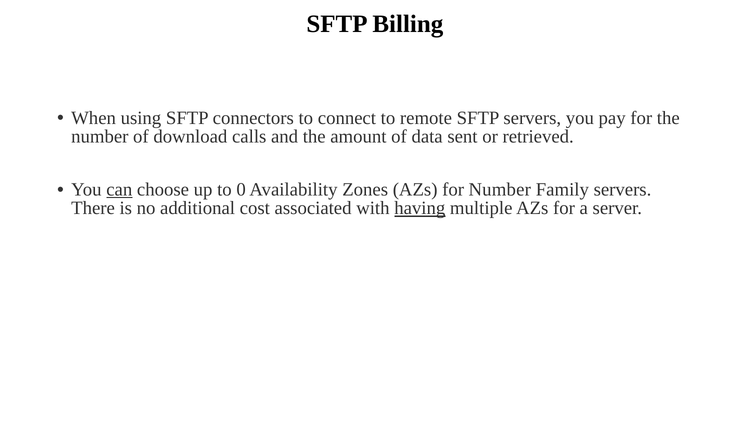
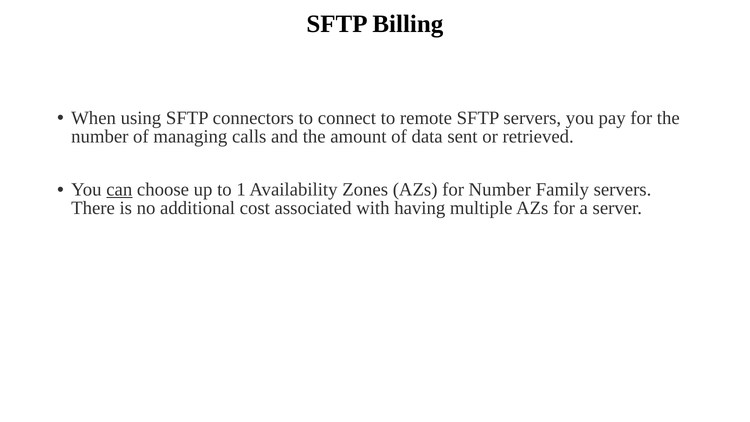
download: download -> managing
0: 0 -> 1
having underline: present -> none
